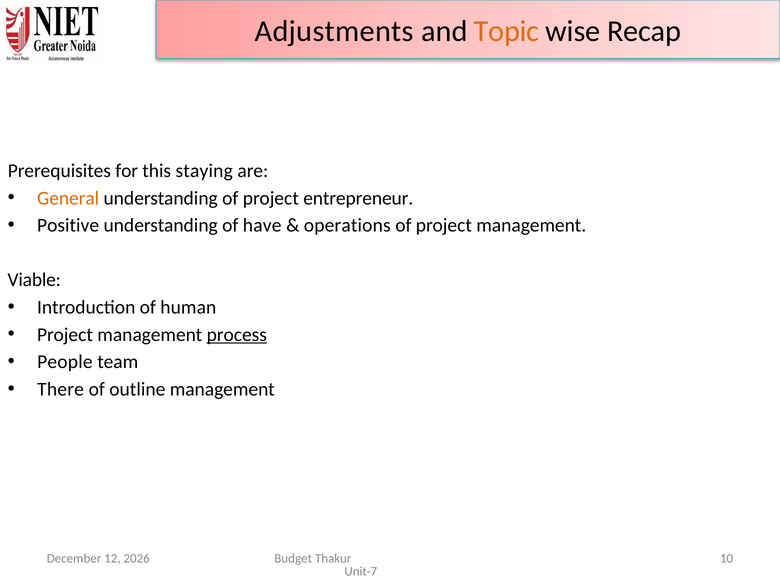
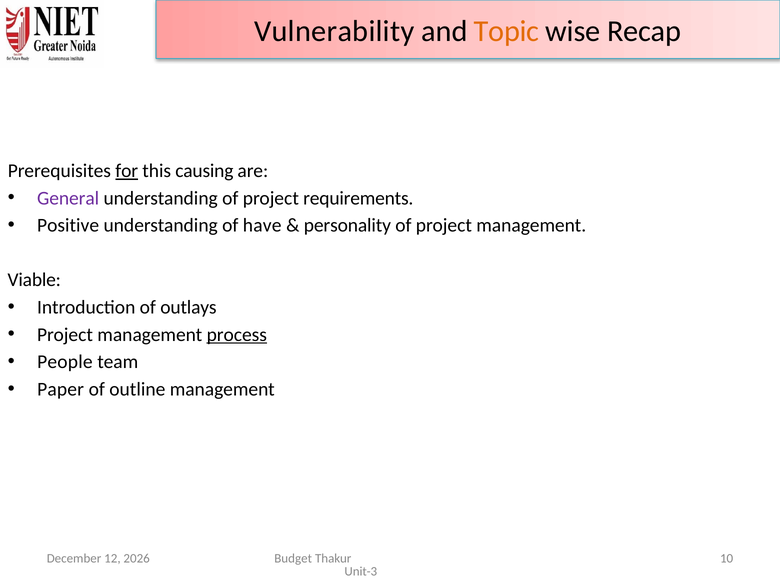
Adjustments: Adjustments -> Vulnerability
for underline: none -> present
staying: staying -> causing
General colour: orange -> purple
entrepreneur: entrepreneur -> requirements
operations: operations -> personality
human: human -> outlays
There: There -> Paper
Unit-7: Unit-7 -> Unit-3
